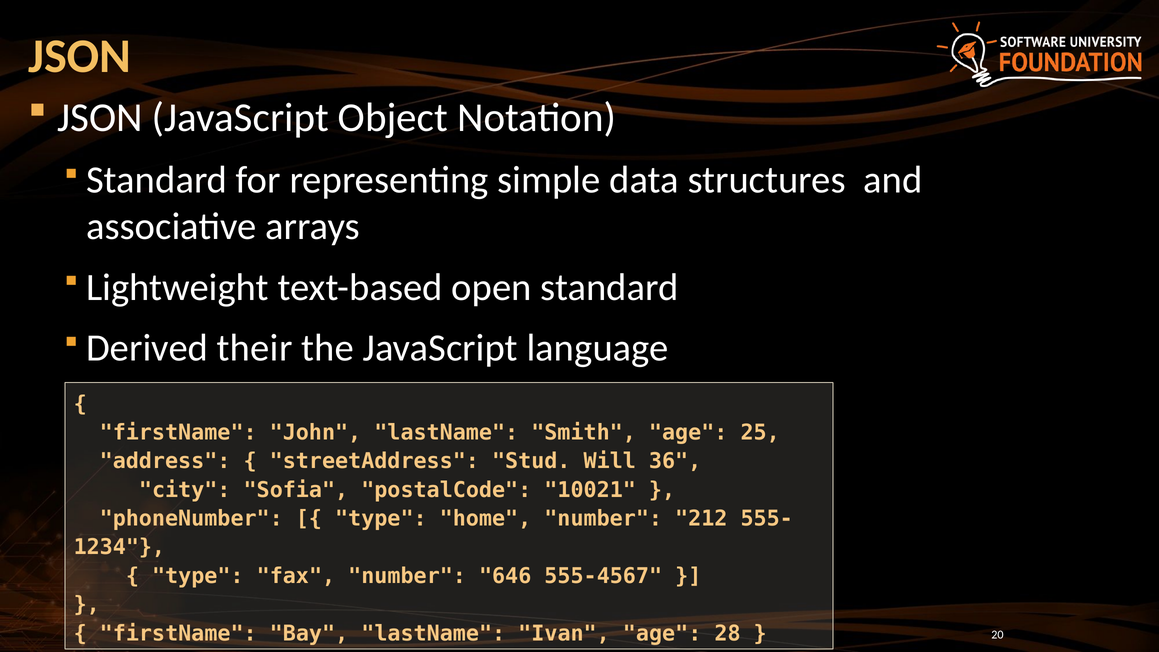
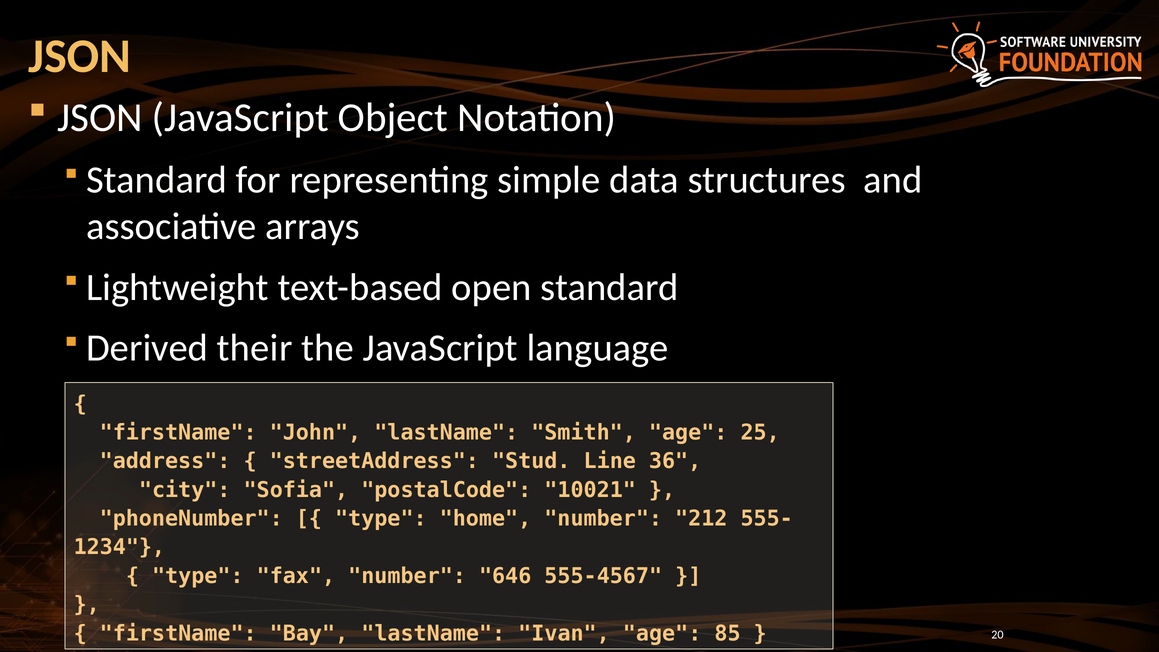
Will: Will -> Line
28: 28 -> 85
